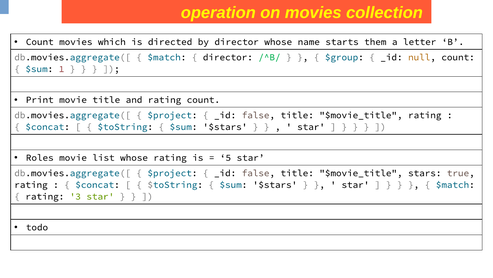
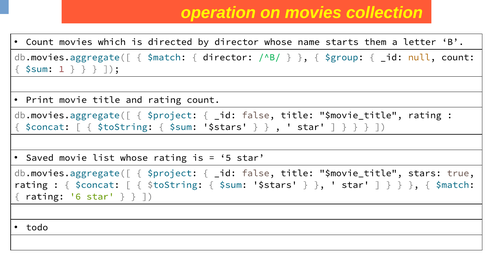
Roles: Roles -> Saved
3: 3 -> 6
